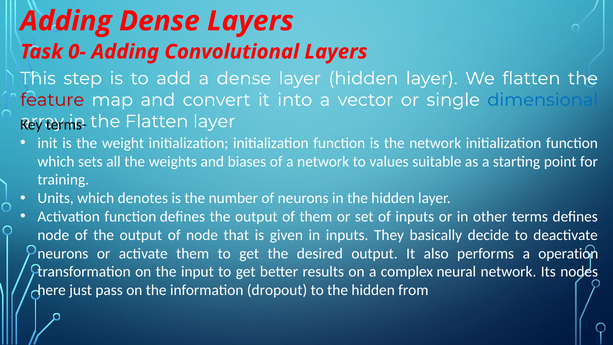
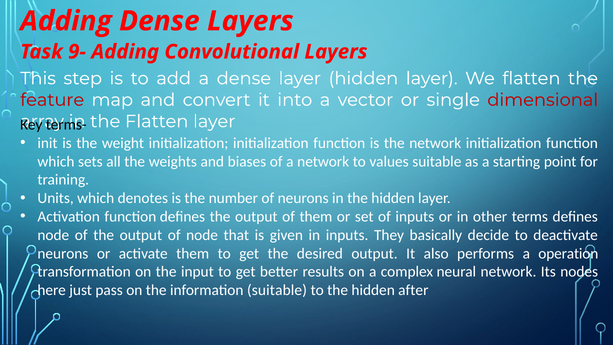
0-: 0- -> 9-
dimensional colour: blue -> red
information dropout: dropout -> suitable
from: from -> after
